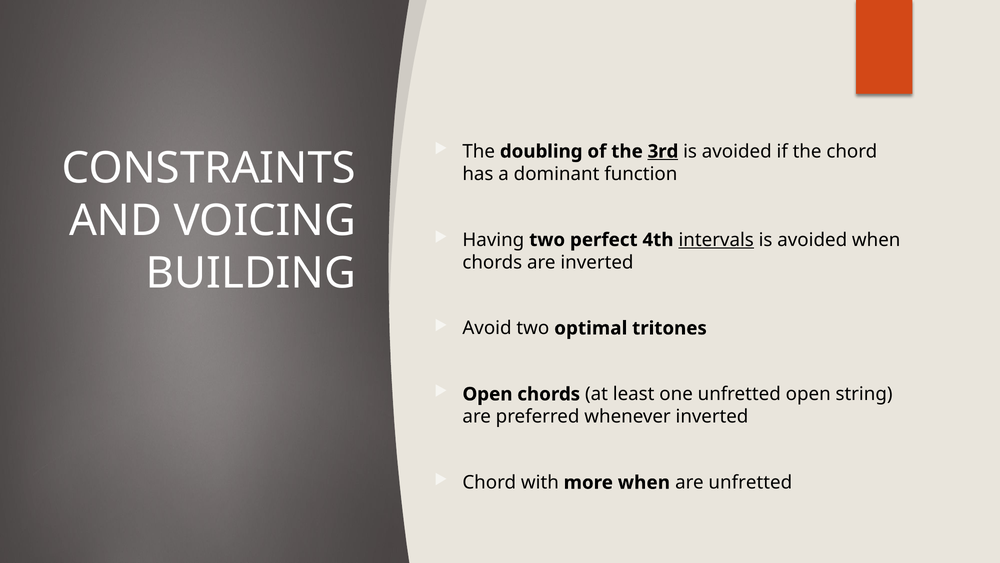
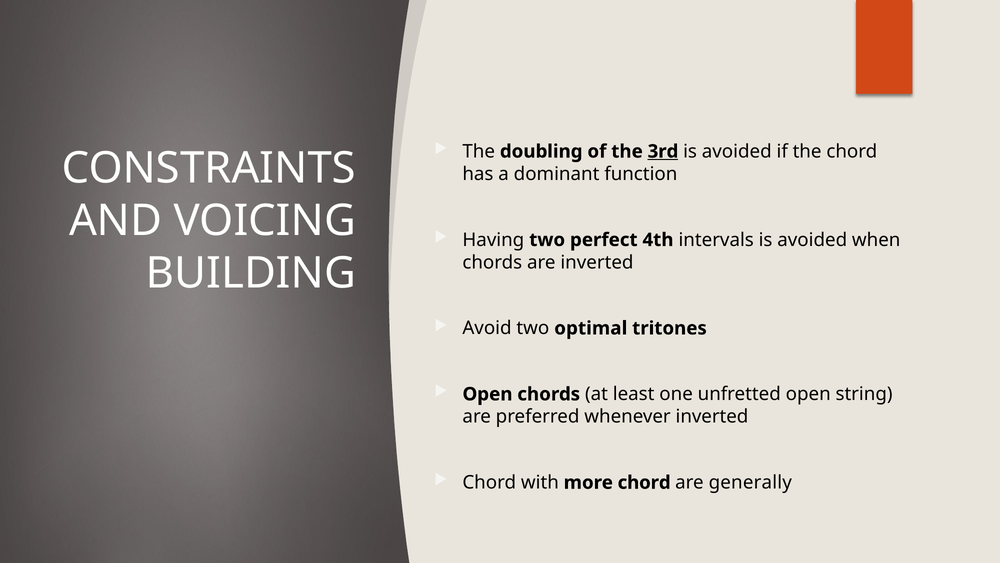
intervals underline: present -> none
more when: when -> chord
are unfretted: unfretted -> generally
